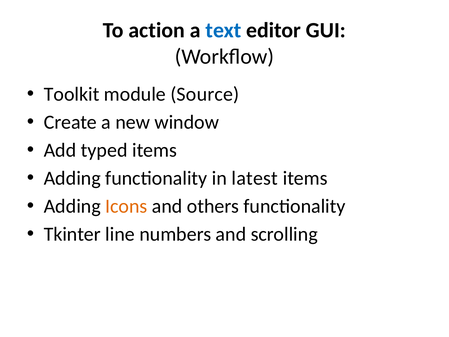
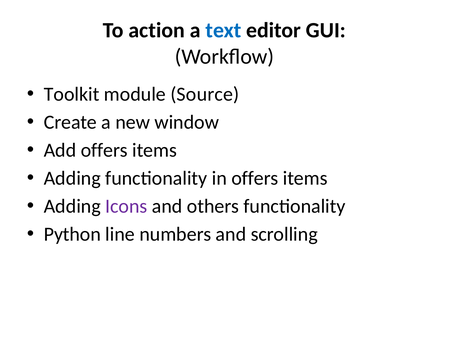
Add typed: typed -> offers
in latest: latest -> offers
Icons colour: orange -> purple
Tkinter: Tkinter -> Python
